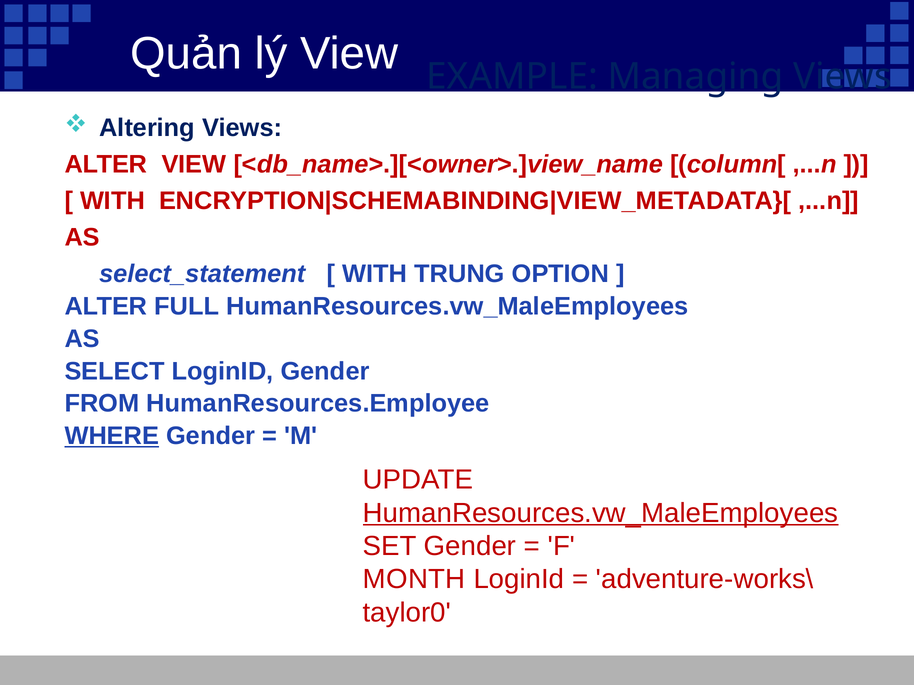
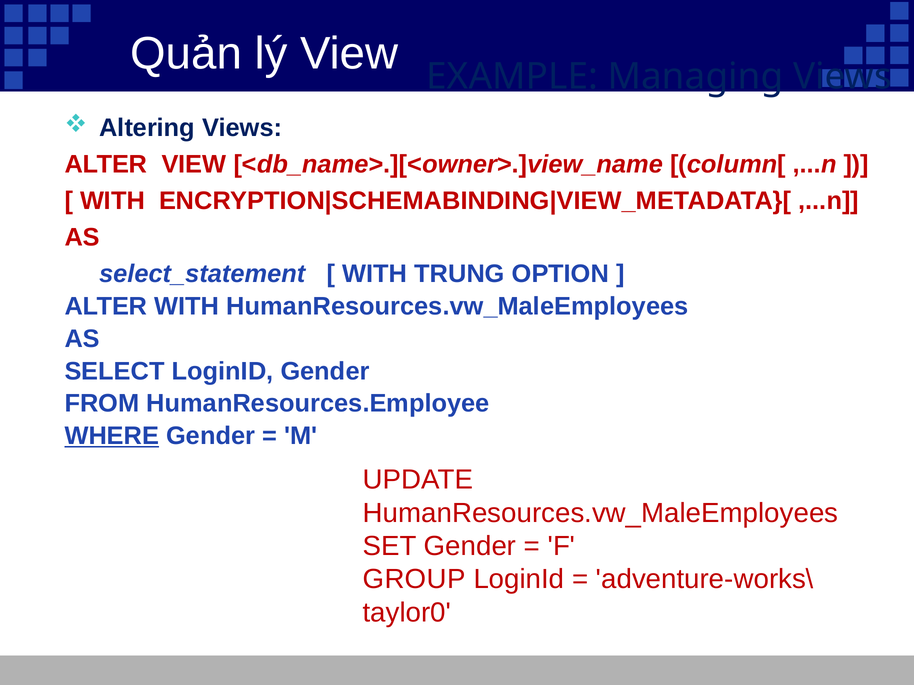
ALTER FULL: FULL -> WITH
HumanResources.vw_MaleEmployees at (601, 513) underline: present -> none
MONTH: MONTH -> GROUP
